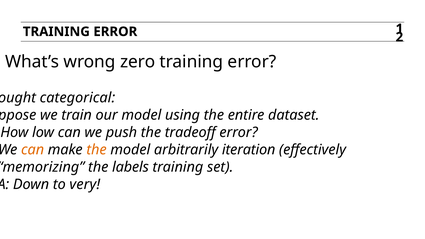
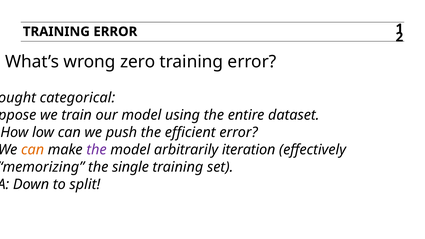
tradeoff: tradeoff -> efficient
the at (96, 150) colour: orange -> purple
labels: labels -> single
very: very -> split
